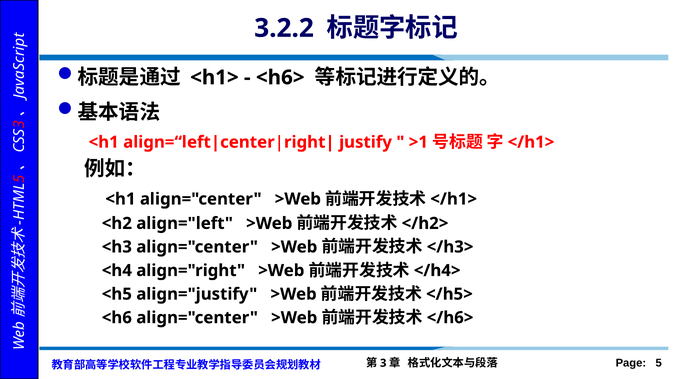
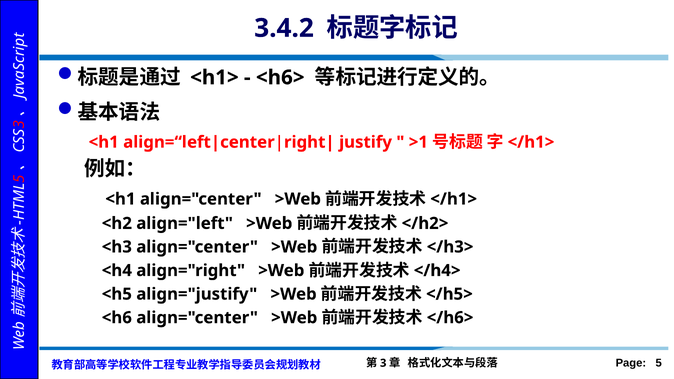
3.2.2: 3.2.2 -> 3.4.2
